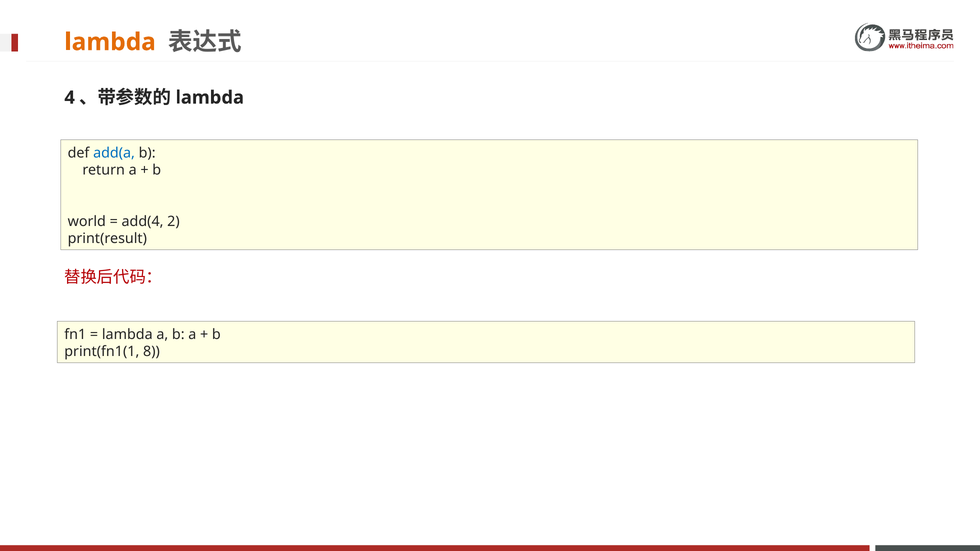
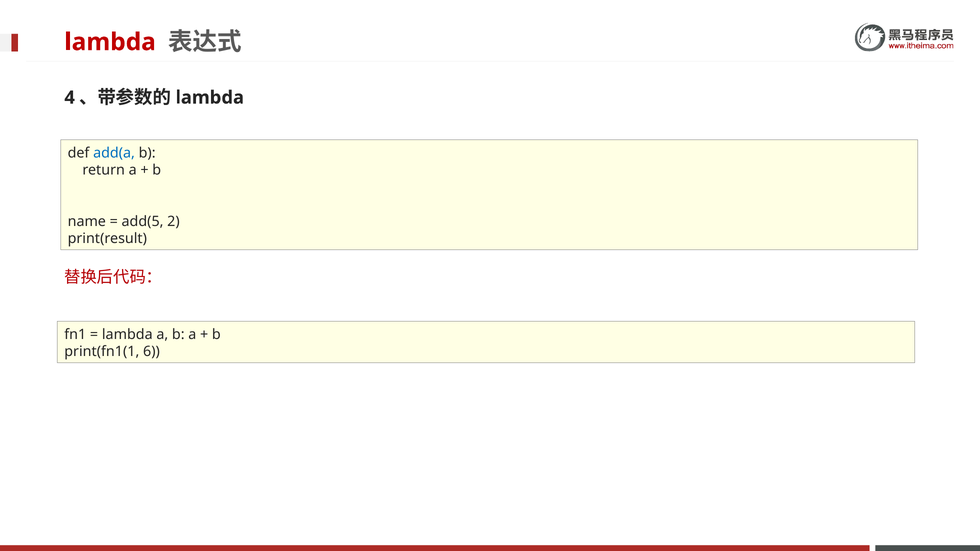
lambda at (110, 42) colour: orange -> red
world: world -> name
add(4: add(4 -> add(5
8: 8 -> 6
